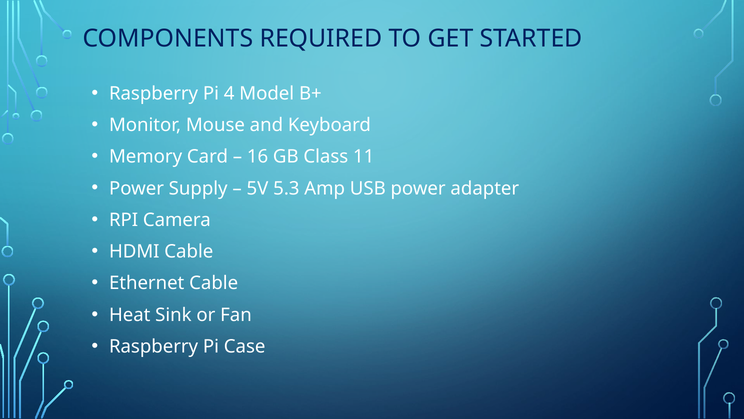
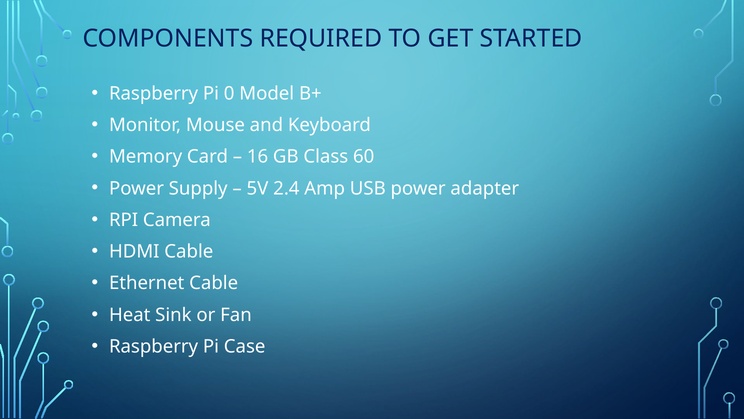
4: 4 -> 0
11: 11 -> 60
5.3: 5.3 -> 2.4
